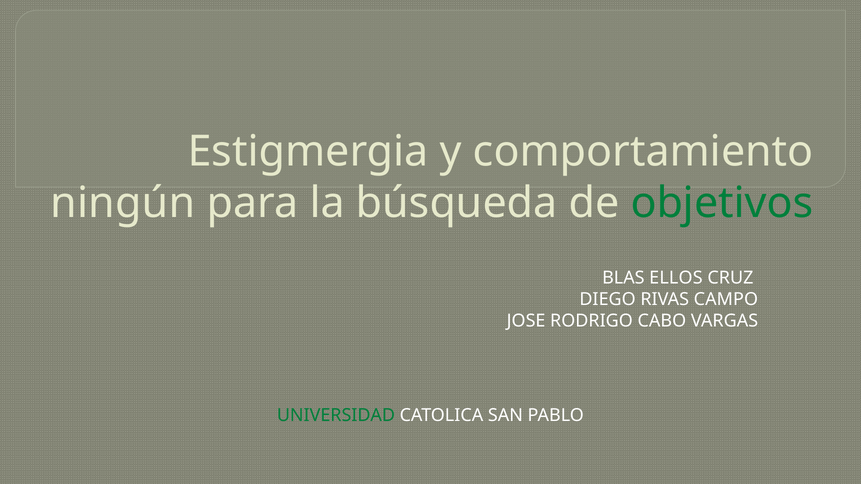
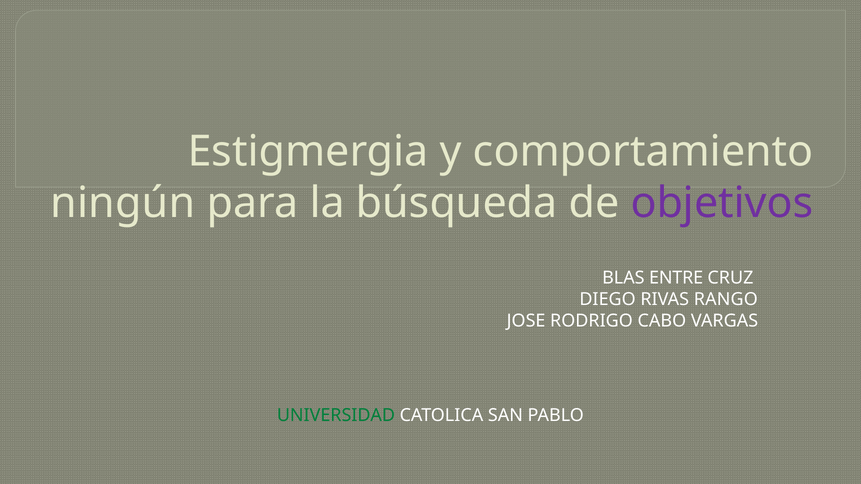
objetivos colour: green -> purple
ELLOS: ELLOS -> ENTRE
CAMPO: CAMPO -> RANGO
